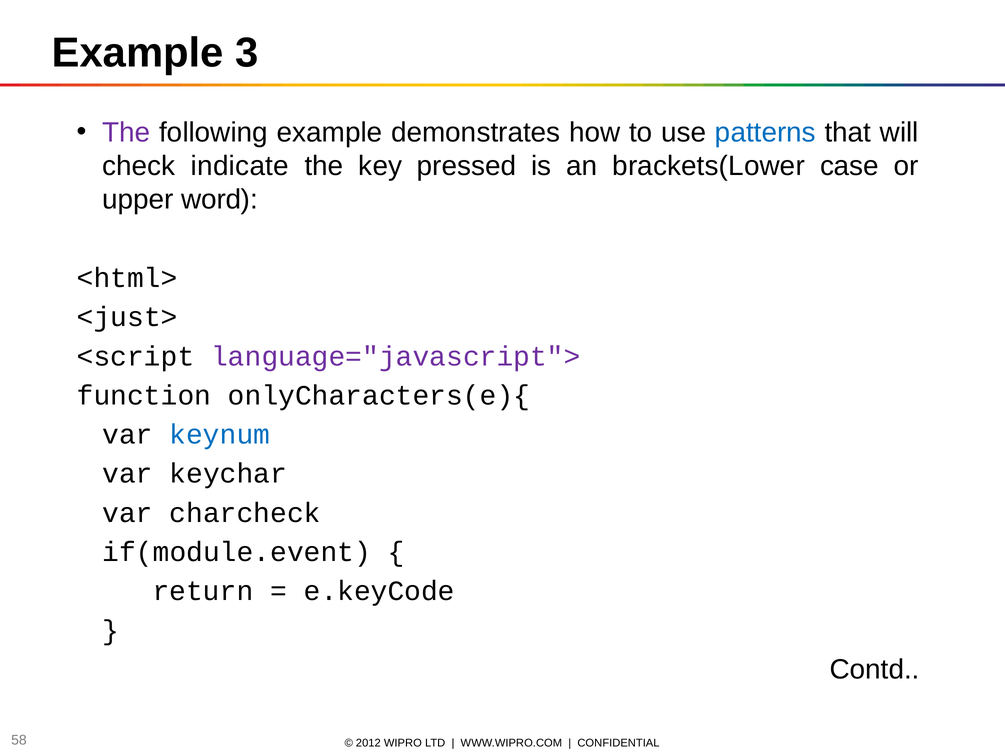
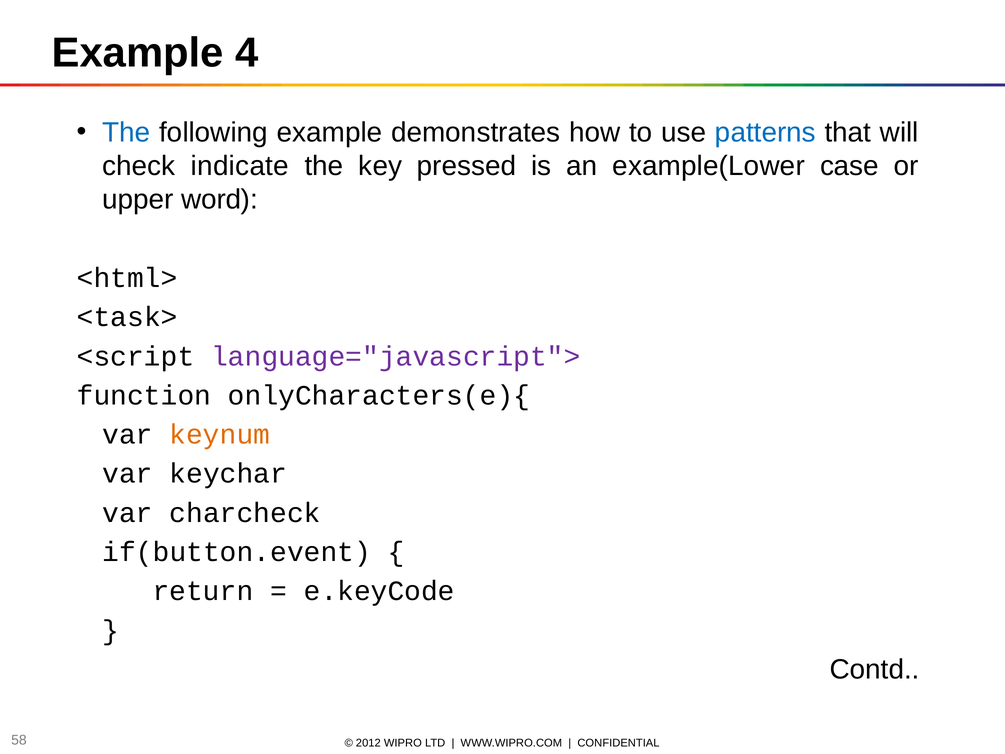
3: 3 -> 4
The at (126, 133) colour: purple -> blue
brackets(Lower: brackets(Lower -> example(Lower
<just>: <just> -> <task>
keynum colour: blue -> orange
if(module.event: if(module.event -> if(button.event
